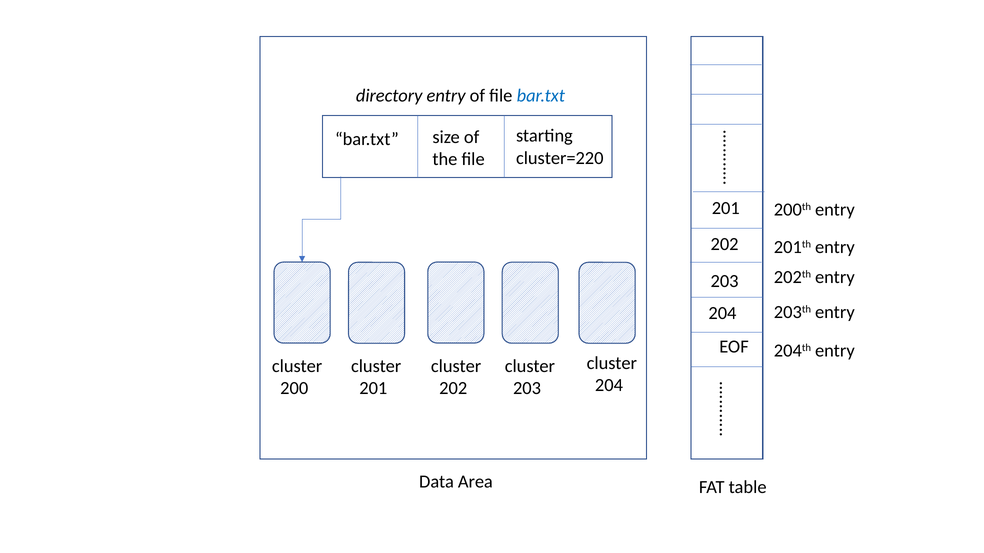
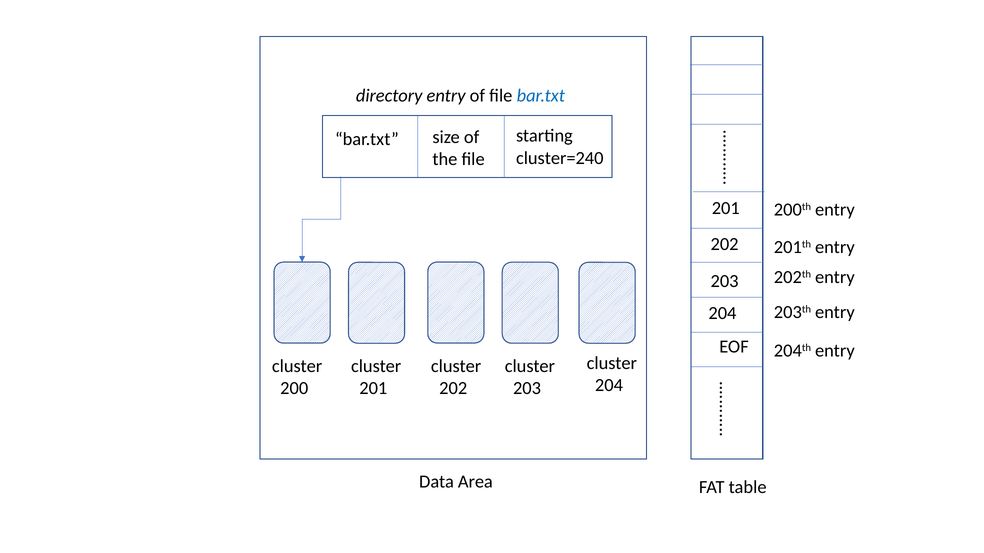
cluster=220: cluster=220 -> cluster=240
